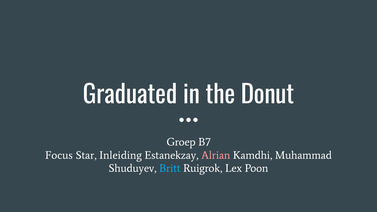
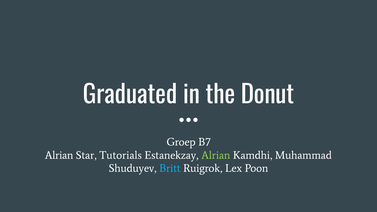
Focus at (59, 155): Focus -> Alrian
Inleiding: Inleiding -> Tutorials
Alrian at (216, 155) colour: pink -> light green
